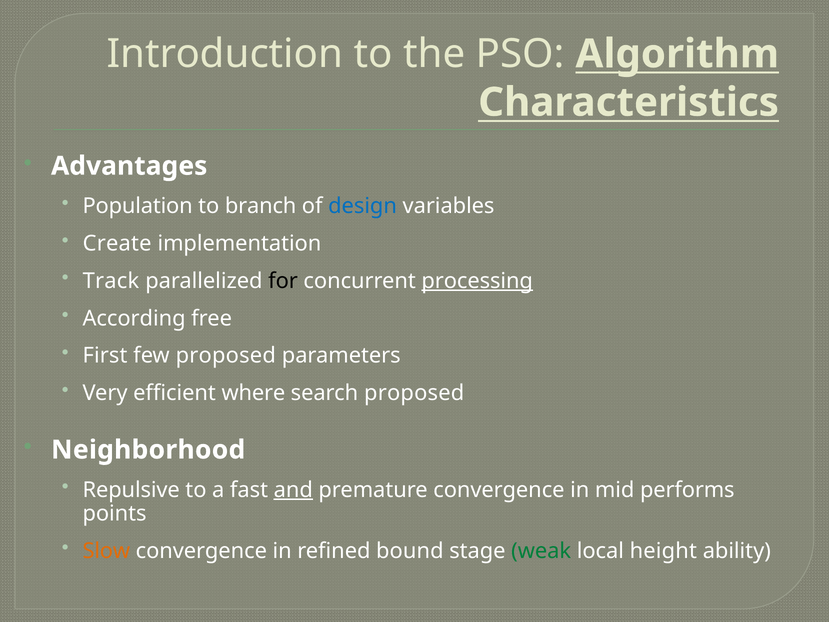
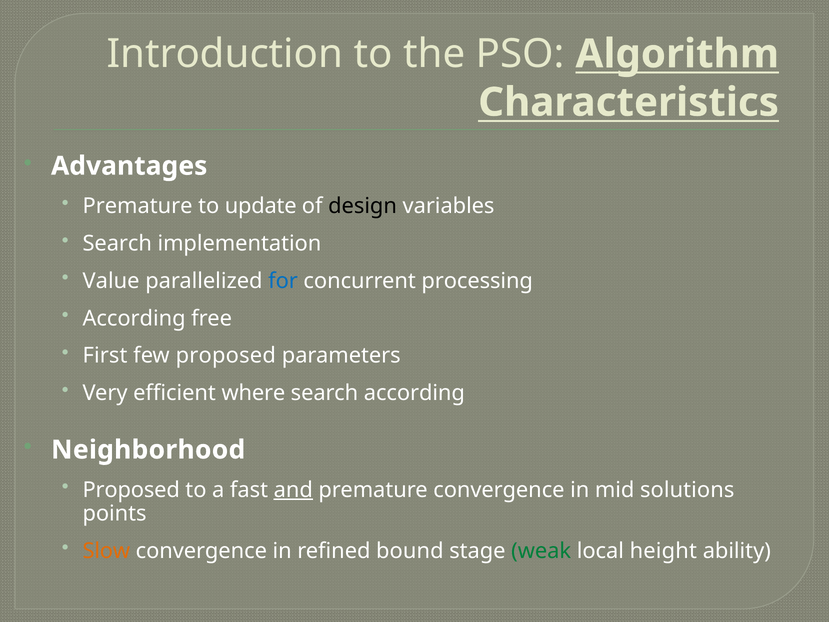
Population at (138, 206): Population -> Premature
branch: branch -> update
design colour: blue -> black
Create at (117, 243): Create -> Search
Track: Track -> Value
for colour: black -> blue
processing underline: present -> none
search proposed: proposed -> according
Repulsive at (131, 490): Repulsive -> Proposed
performs: performs -> solutions
